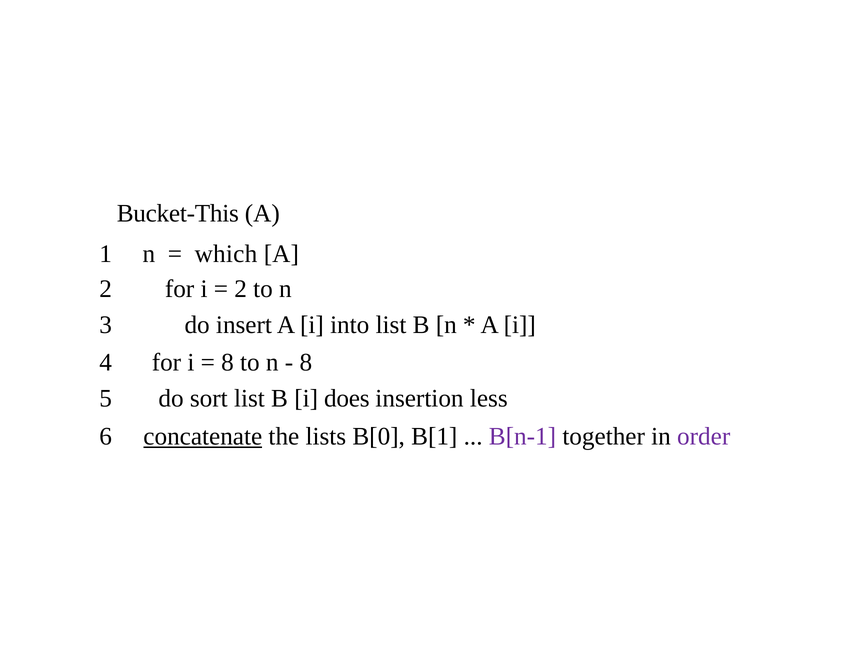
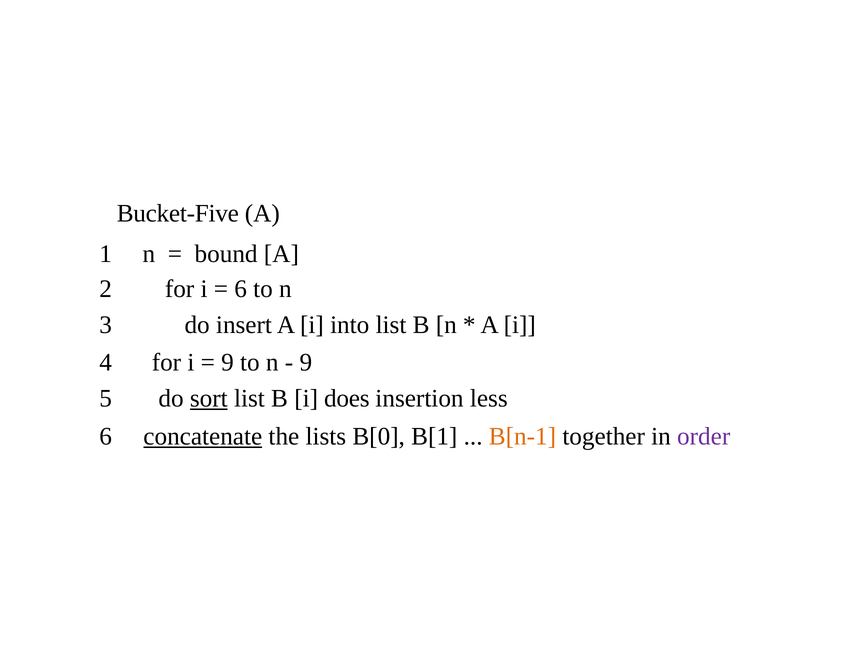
Bucket-This: Bucket-This -> Bucket-Five
which: which -> bound
2 at (241, 289): 2 -> 6
8 at (227, 362): 8 -> 9
8 at (306, 362): 8 -> 9
sort underline: none -> present
B[n-1 colour: purple -> orange
